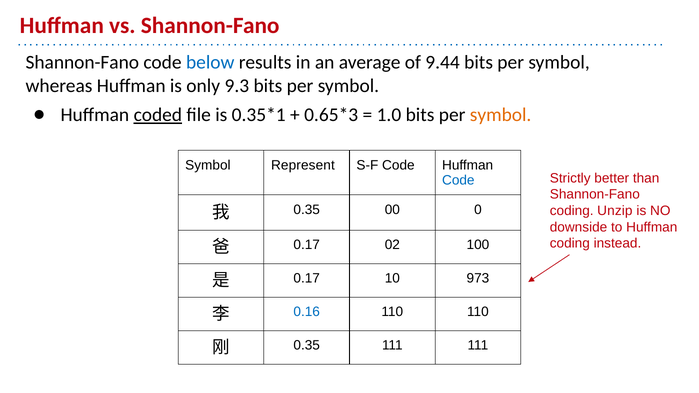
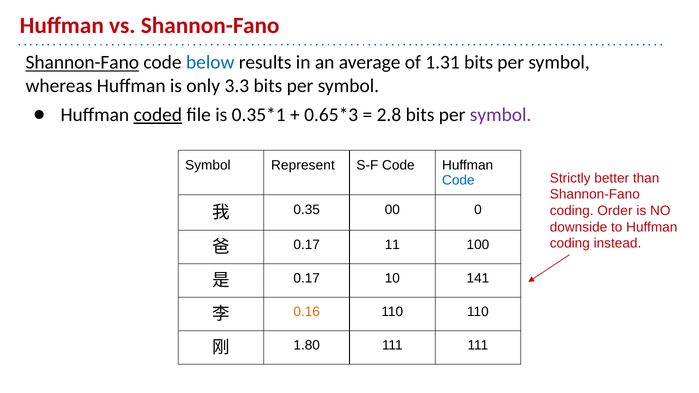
Shannon-Fano at (82, 63) underline: none -> present
9.44: 9.44 -> 1.31
9.3: 9.3 -> 3.3
1.0: 1.0 -> 2.8
symbol at (501, 115) colour: orange -> purple
Unzip: Unzip -> Order
02: 02 -> 11
973: 973 -> 141
0.16 colour: blue -> orange
0.35 at (307, 346): 0.35 -> 1.80
